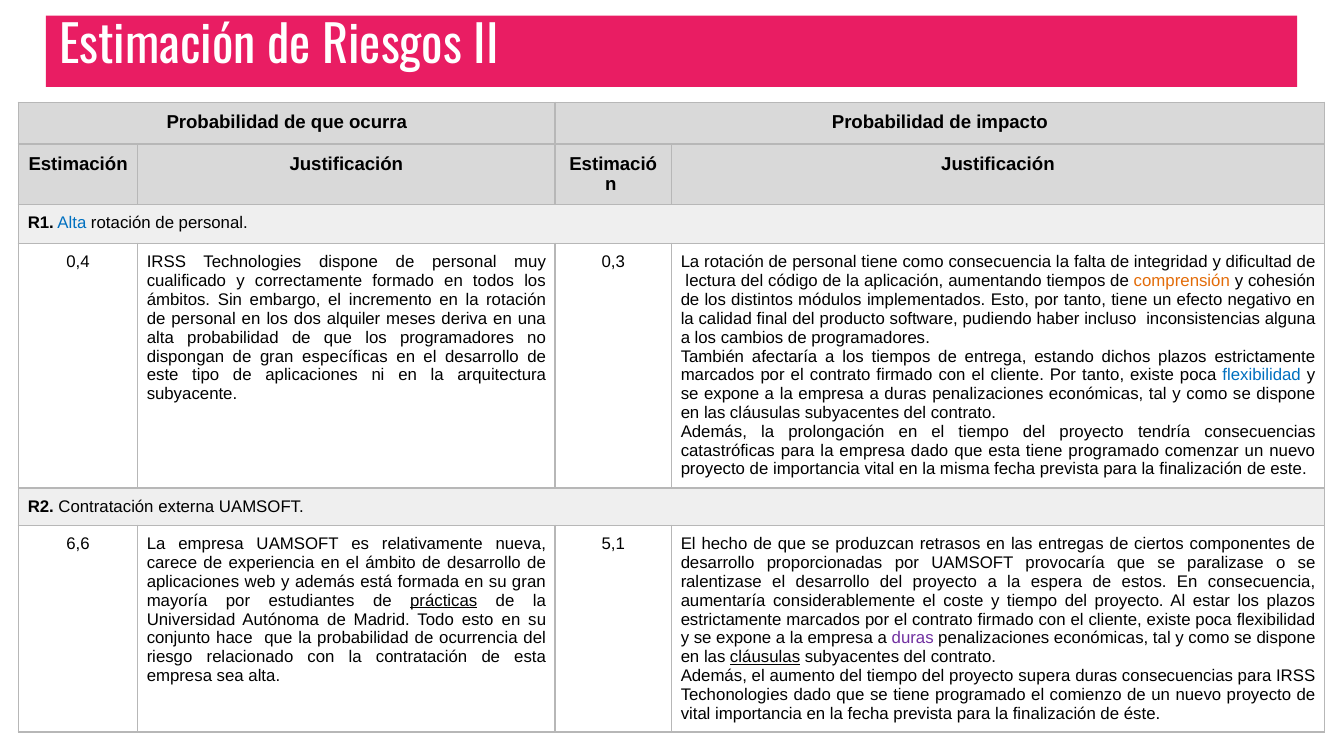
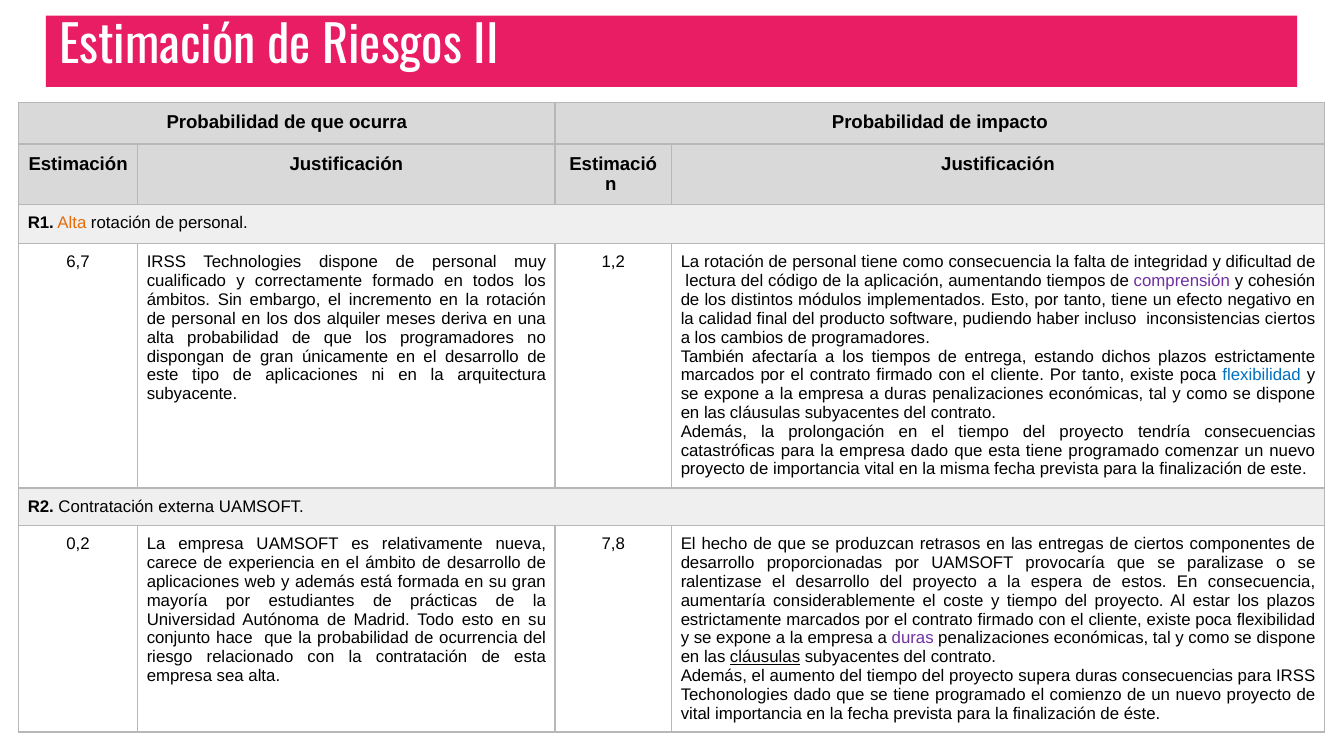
Alta at (72, 223) colour: blue -> orange
0,4: 0,4 -> 6,7
0,3: 0,3 -> 1,2
comprensión colour: orange -> purple
inconsistencias alguna: alguna -> ciertos
específicas: específicas -> únicamente
6,6: 6,6 -> 0,2
5,1: 5,1 -> 7,8
prácticas underline: present -> none
